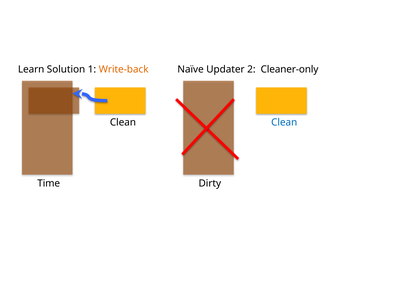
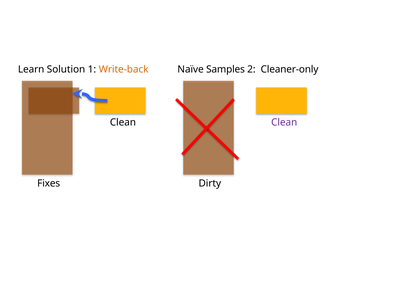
Updater: Updater -> Samples
Clean at (284, 122) colour: blue -> purple
Time: Time -> Fixes
